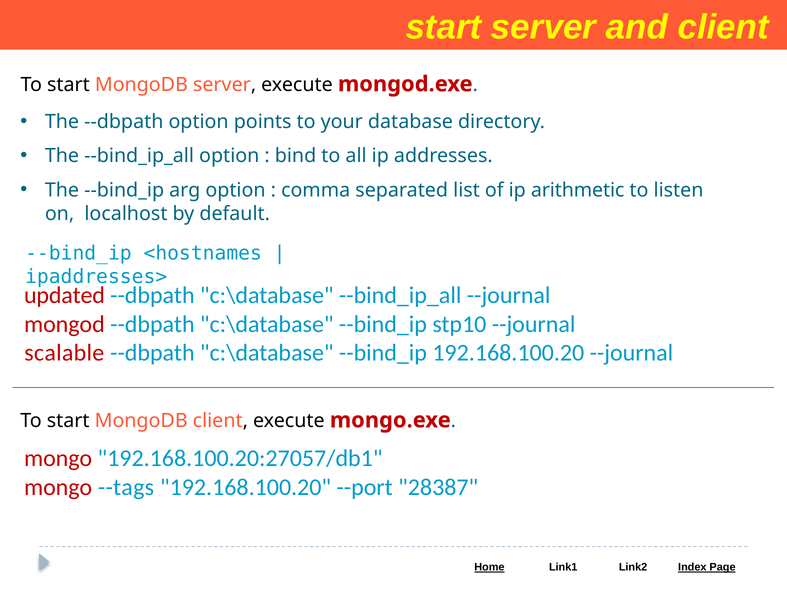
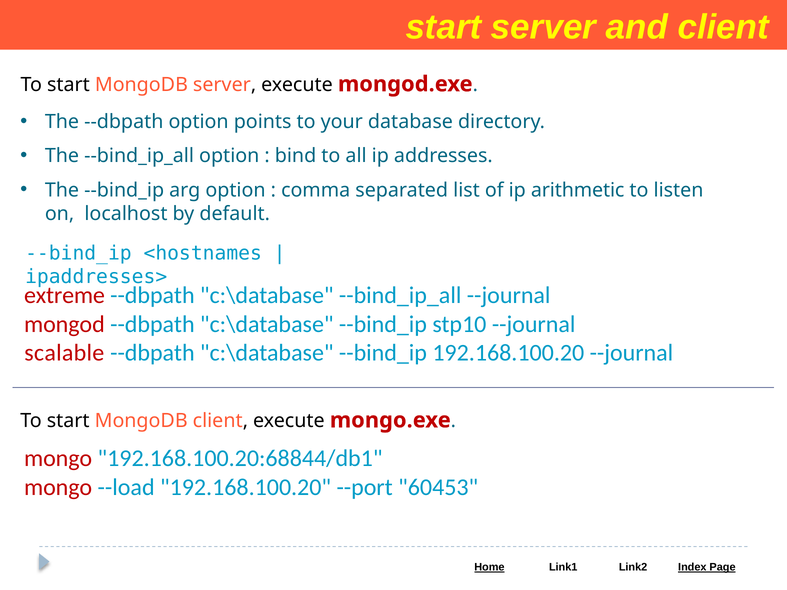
updated: updated -> extreme
192.168.100.20:27057/db1: 192.168.100.20:27057/db1 -> 192.168.100.20:68844/db1
--tags: --tags -> --load
28387: 28387 -> 60453
